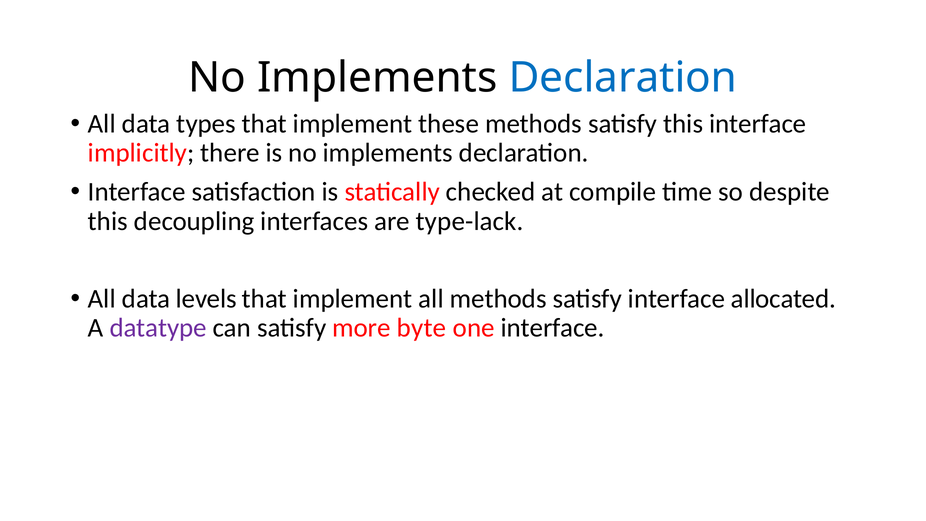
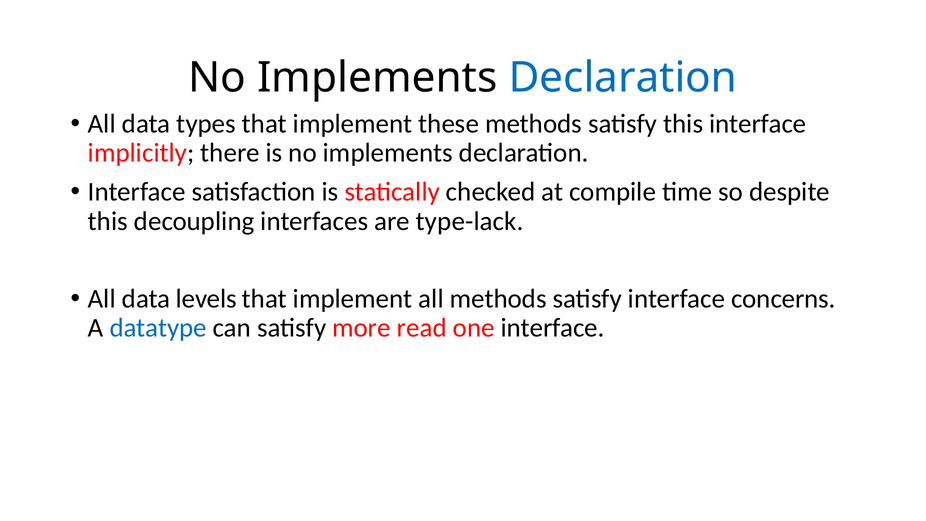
allocated: allocated -> concerns
datatype colour: purple -> blue
byte: byte -> read
